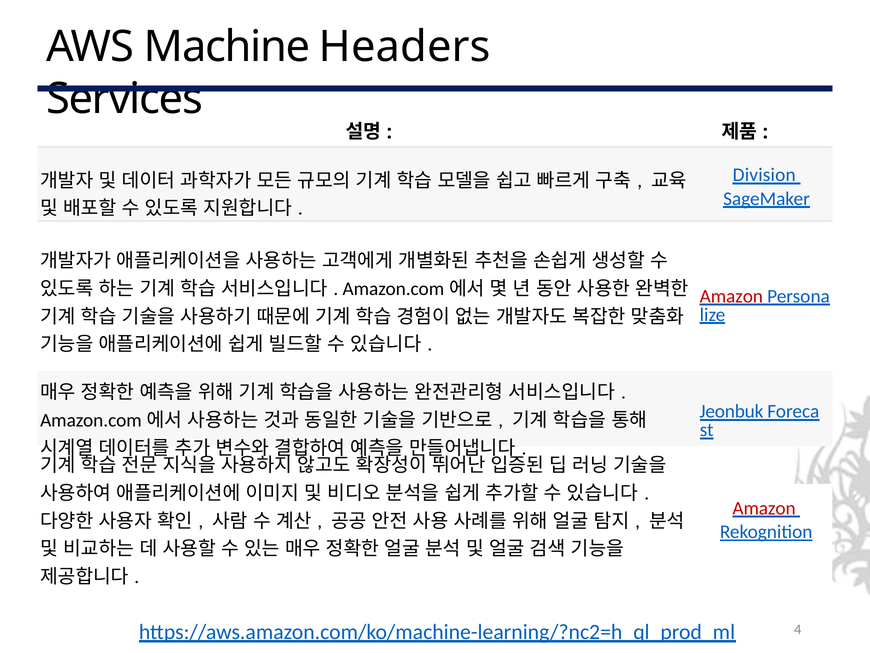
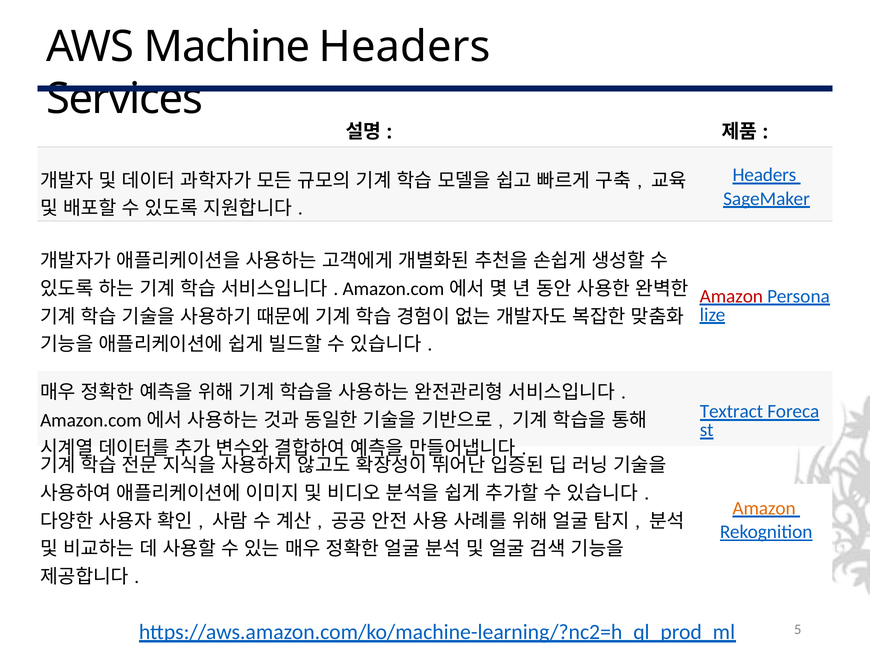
Division at (764, 175): Division -> Headers
Jeonbuk: Jeonbuk -> Textract
Amazon at (764, 508) colour: red -> orange
4: 4 -> 5
